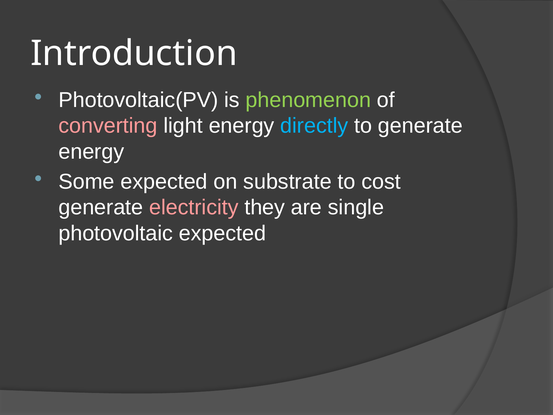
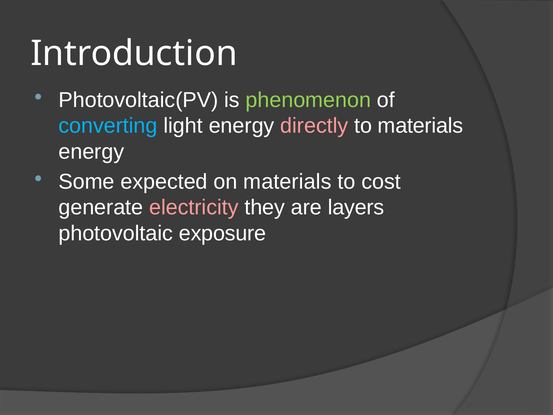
converting colour: pink -> light blue
directly colour: light blue -> pink
to generate: generate -> materials
on substrate: substrate -> materials
single: single -> layers
photovoltaic expected: expected -> exposure
